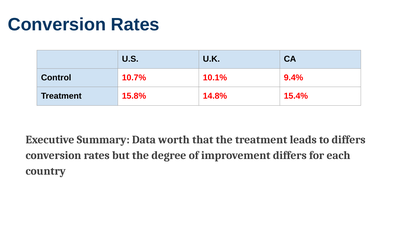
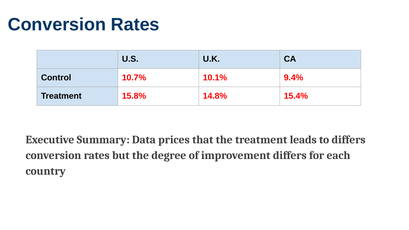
worth: worth -> prices
